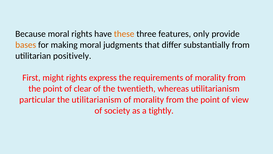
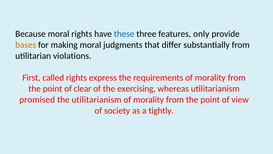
these colour: orange -> blue
positively: positively -> violations
might: might -> called
twentieth: twentieth -> exercising
particular: particular -> promised
